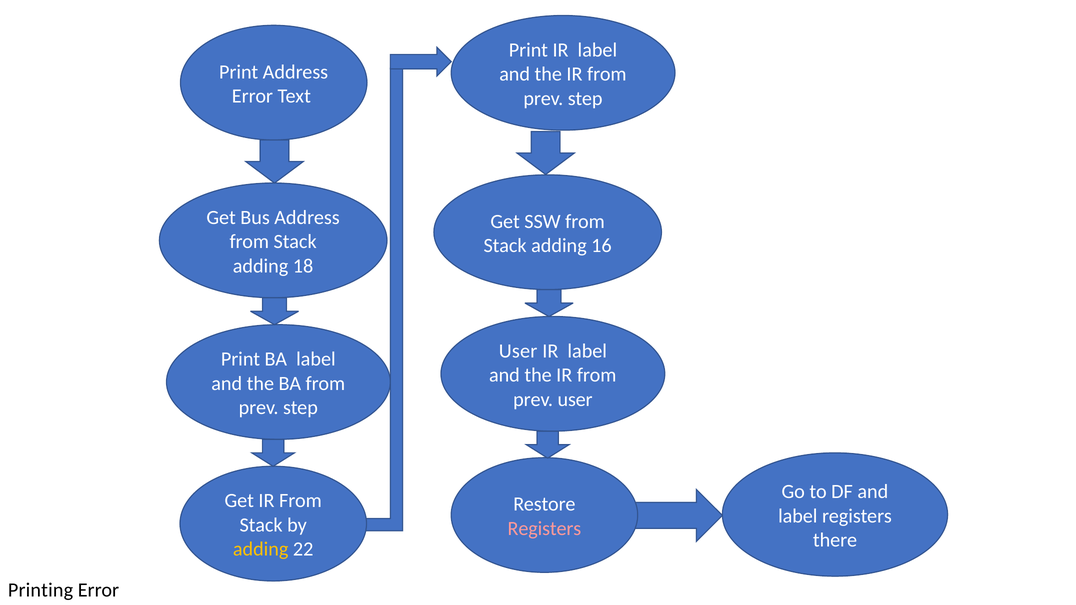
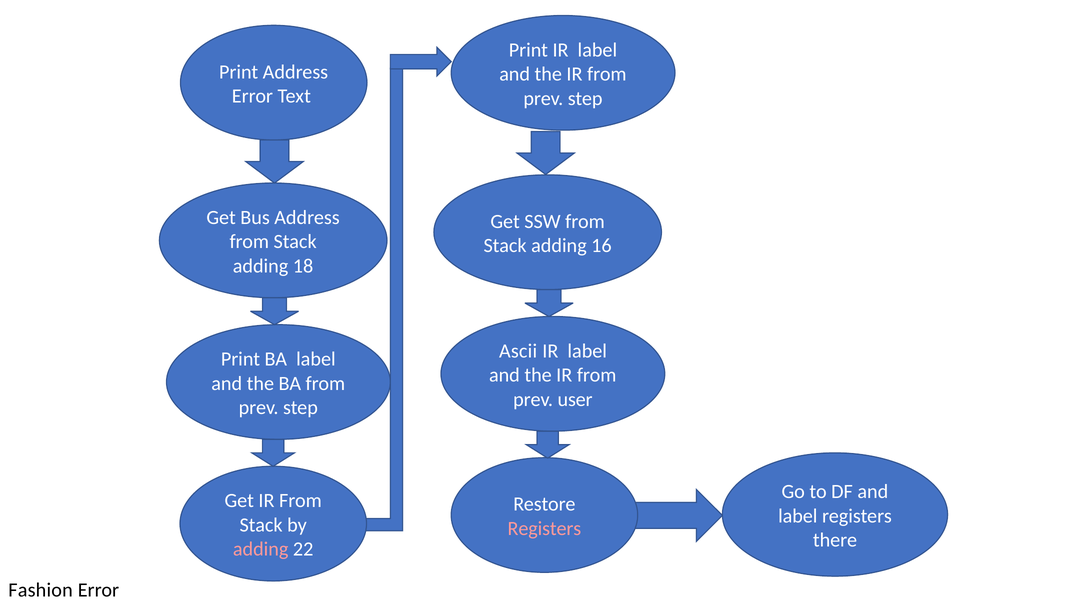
User at (518, 351): User -> Ascii
adding at (261, 549) colour: yellow -> pink
Printing: Printing -> Fashion
